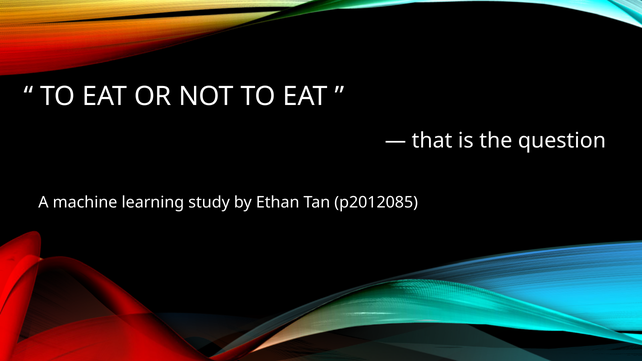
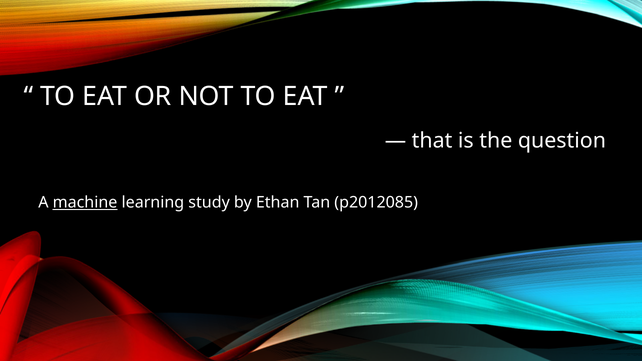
machine underline: none -> present
